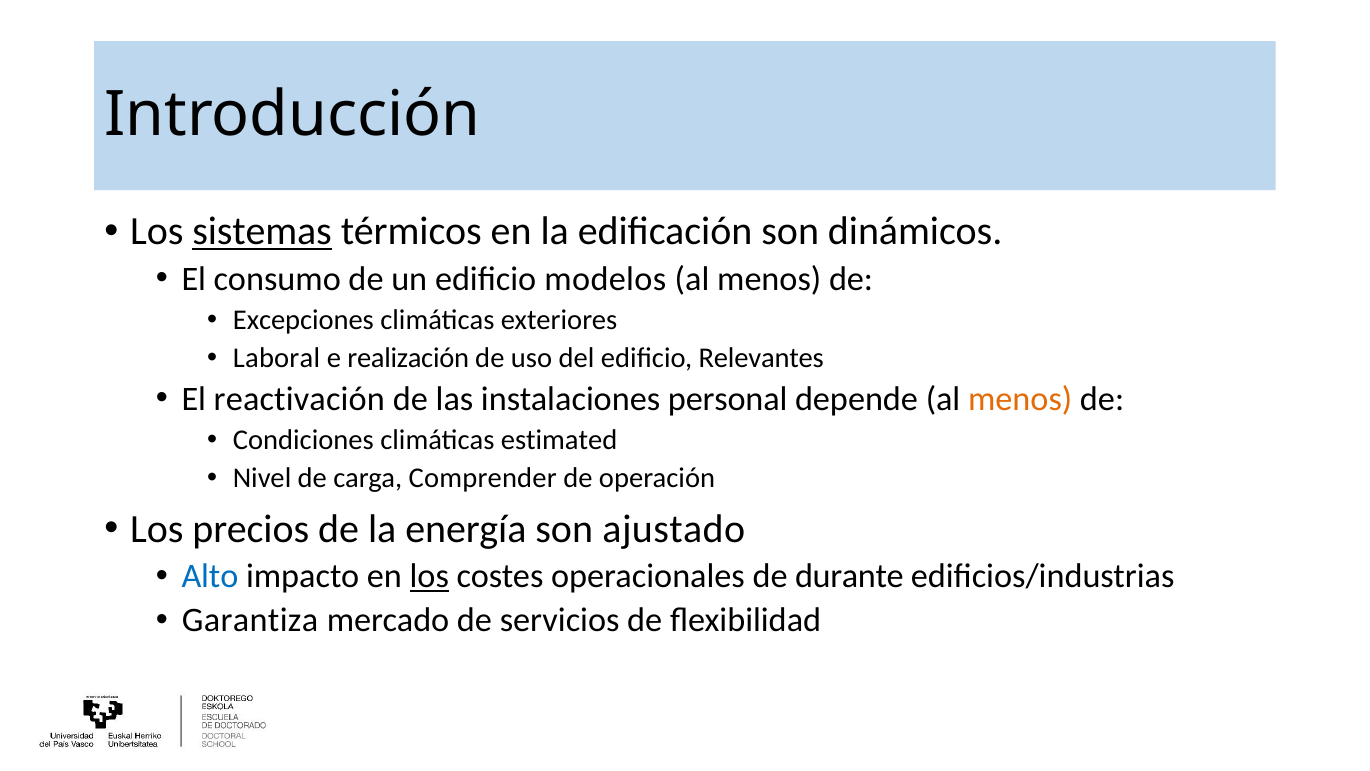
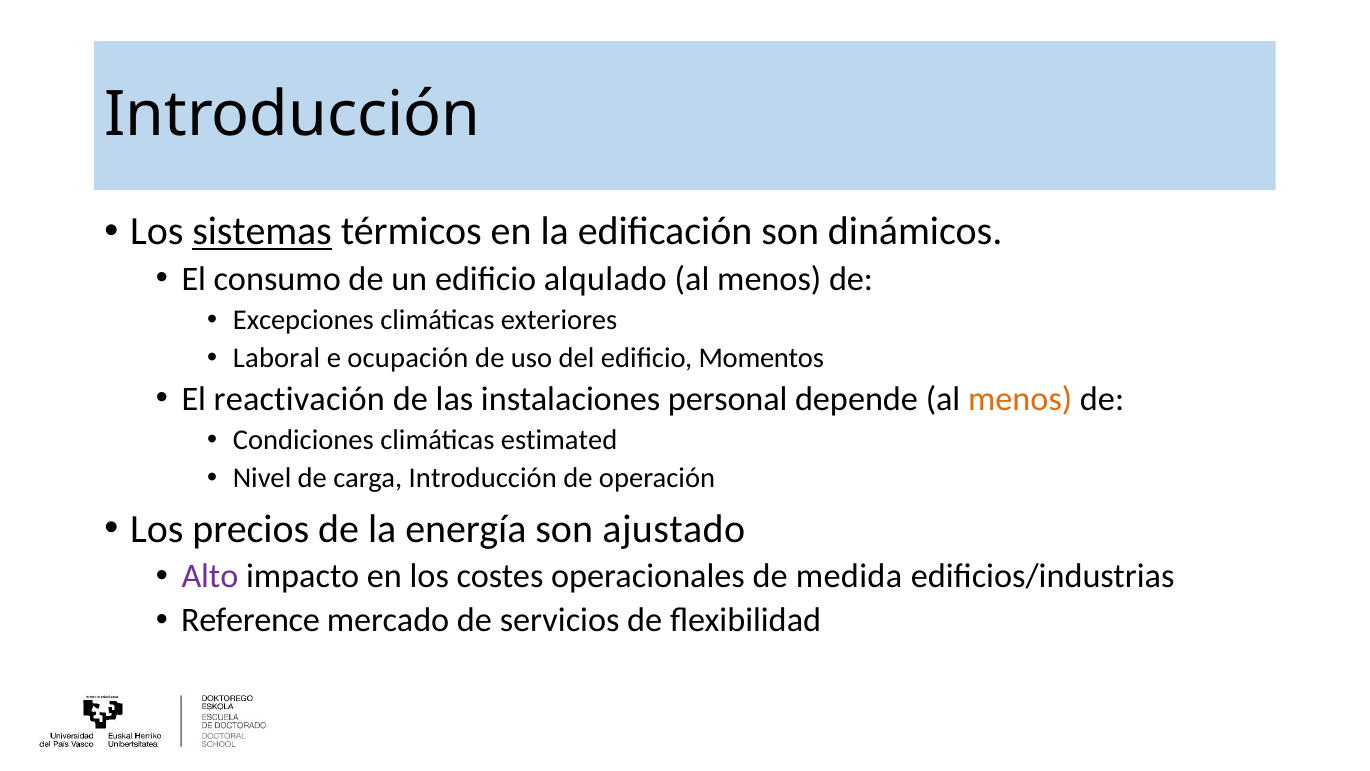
modelos: modelos -> alqulado
realización: realización -> ocupación
Relevantes: Relevantes -> Momentos
carga Comprender: Comprender -> Introducción
Alto colour: blue -> purple
los at (429, 576) underline: present -> none
durante: durante -> medida
Garantiza: Garantiza -> Reference
